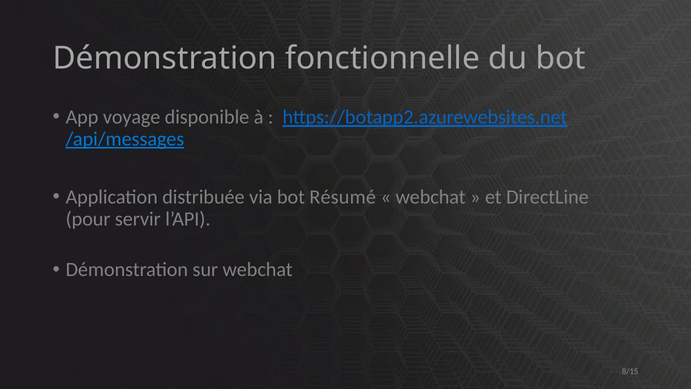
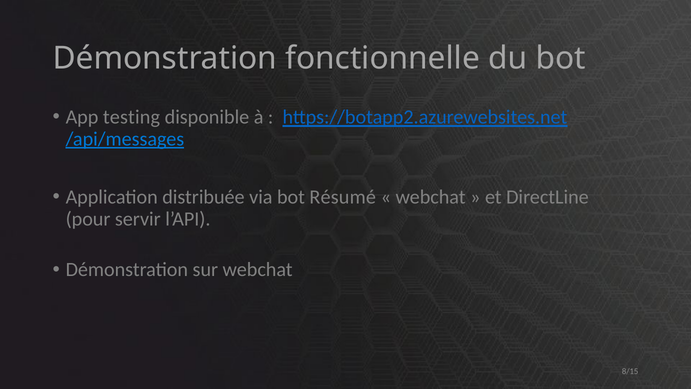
voyage: voyage -> testing
